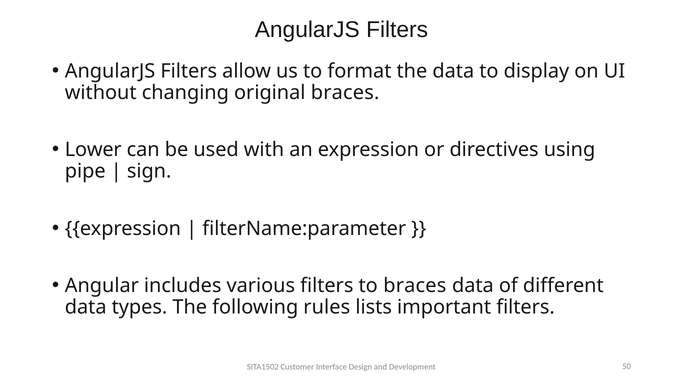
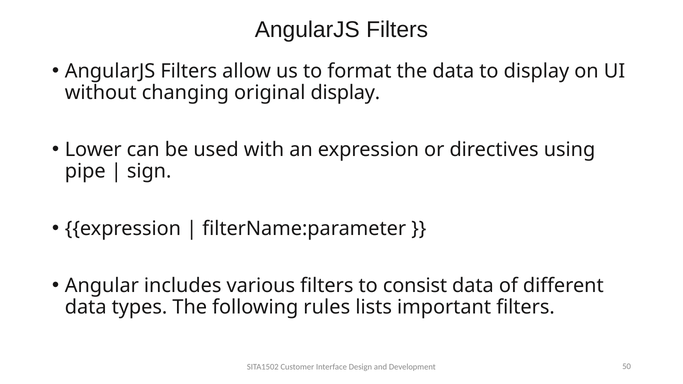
original braces: braces -> display
to braces: braces -> consist
